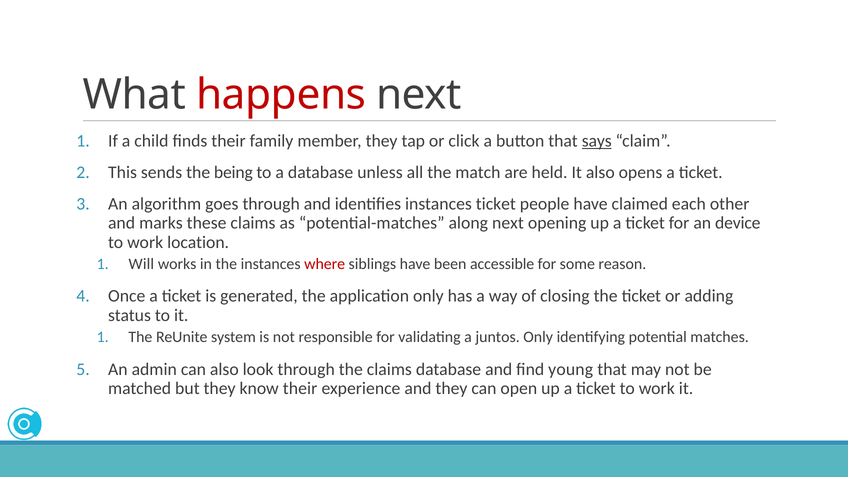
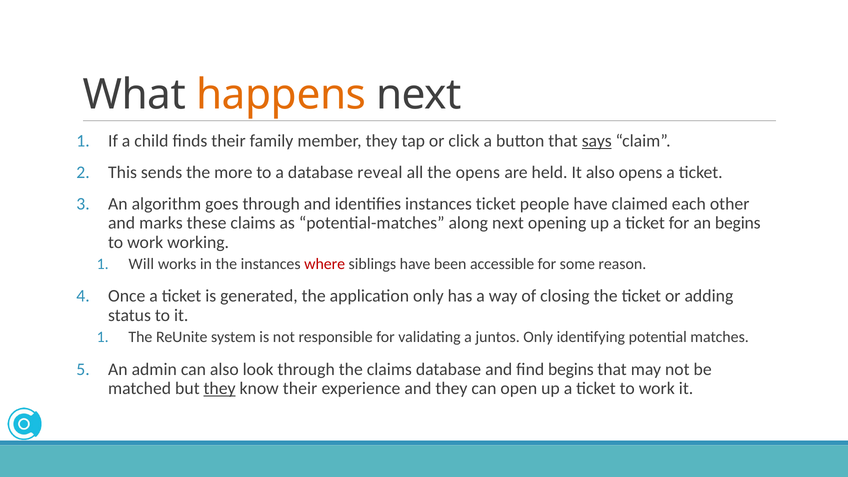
happens colour: red -> orange
being: being -> more
unless: unless -> reveal
the match: match -> opens
an device: device -> begins
location: location -> working
find young: young -> begins
they at (220, 388) underline: none -> present
